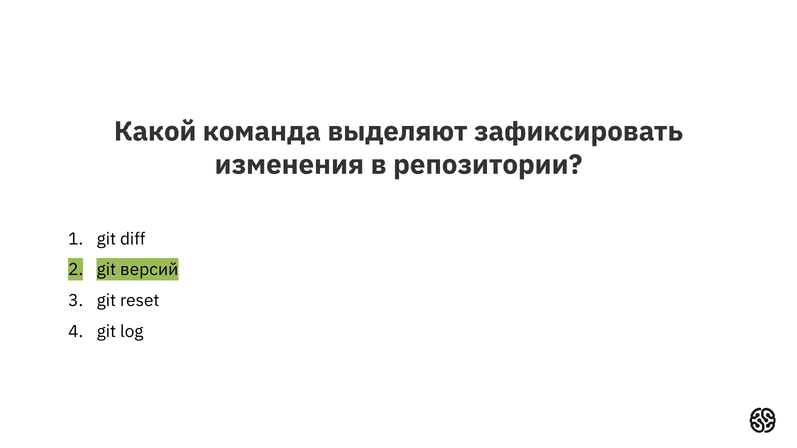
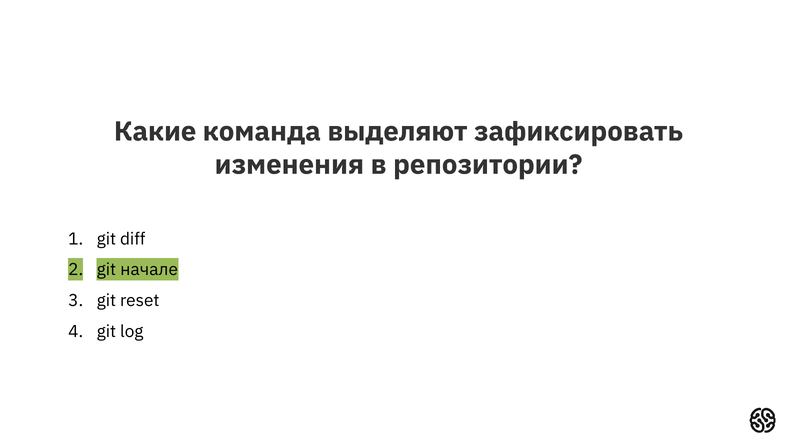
Какой: Какой -> Какие
версий: версий -> начале
